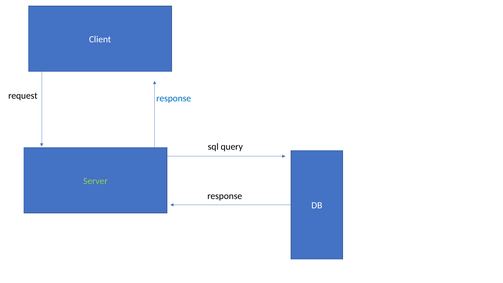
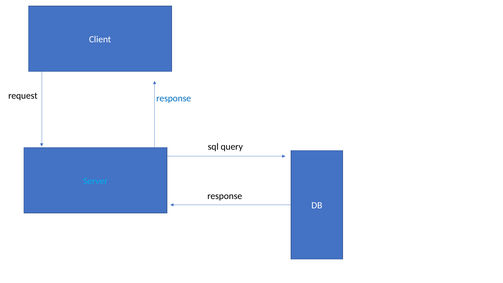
Server colour: light green -> light blue
